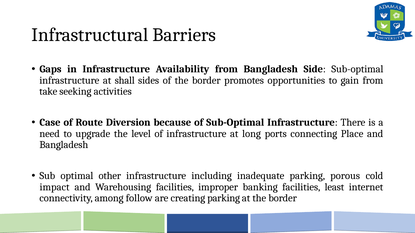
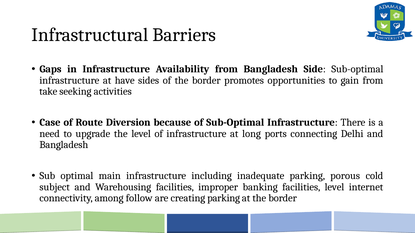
shall: shall -> have
Place: Place -> Delhi
other: other -> main
impact: impact -> subject
facilities least: least -> level
